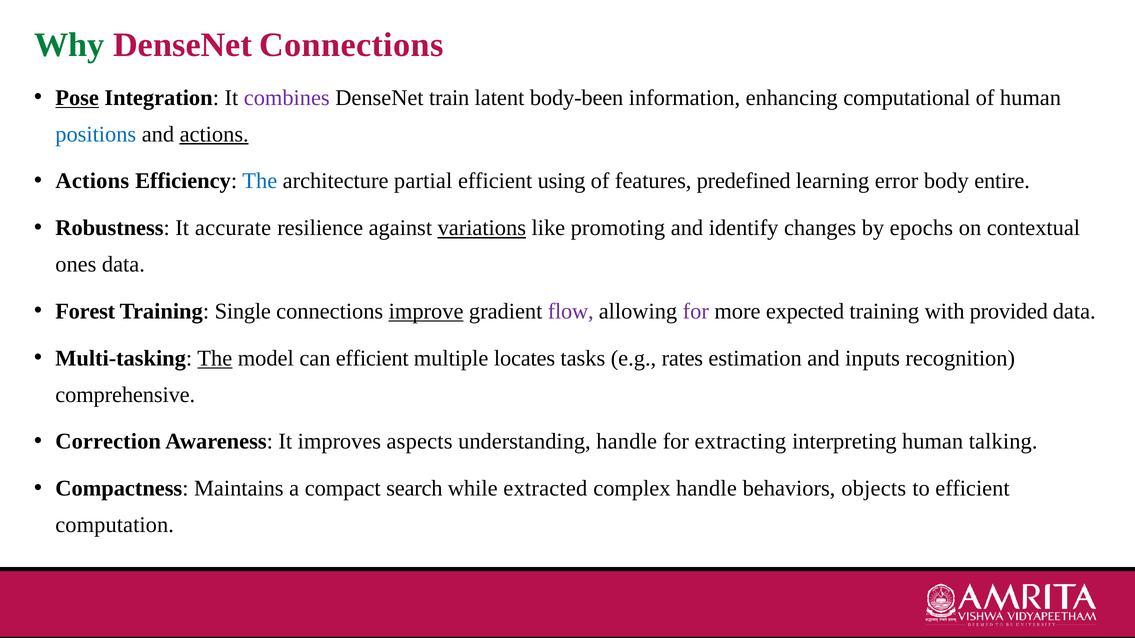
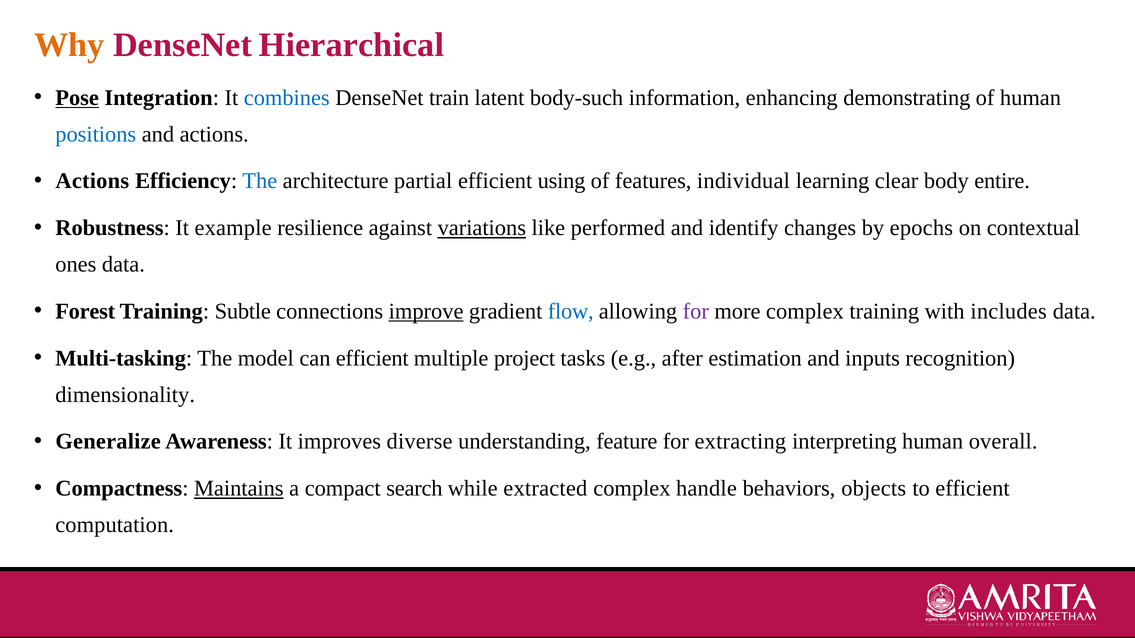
Why colour: green -> orange
DenseNet Connections: Connections -> Hierarchical
combines colour: purple -> blue
body-been: body-been -> body-such
computational: computational -> demonstrating
actions at (214, 134) underline: present -> none
predefined: predefined -> individual
error: error -> clear
accurate: accurate -> example
promoting: promoting -> performed
Single: Single -> Subtle
flow colour: purple -> blue
more expected: expected -> complex
provided: provided -> includes
The at (215, 359) underline: present -> none
locates: locates -> project
rates: rates -> after
comprehensive: comprehensive -> dimensionality
Correction: Correction -> Generalize
aspects: aspects -> diverse
understanding handle: handle -> feature
talking: talking -> overall
Maintains underline: none -> present
